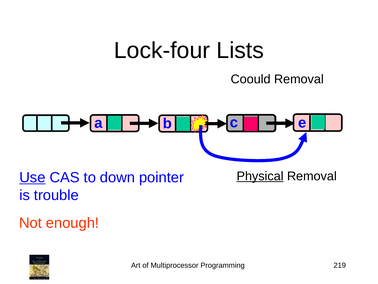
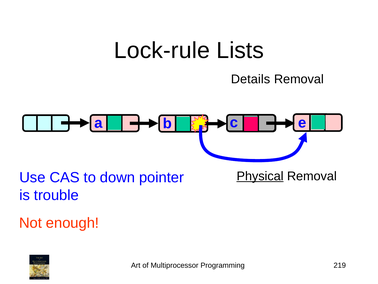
Lock-four: Lock-four -> Lock-rule
Coould: Coould -> Details
Use underline: present -> none
